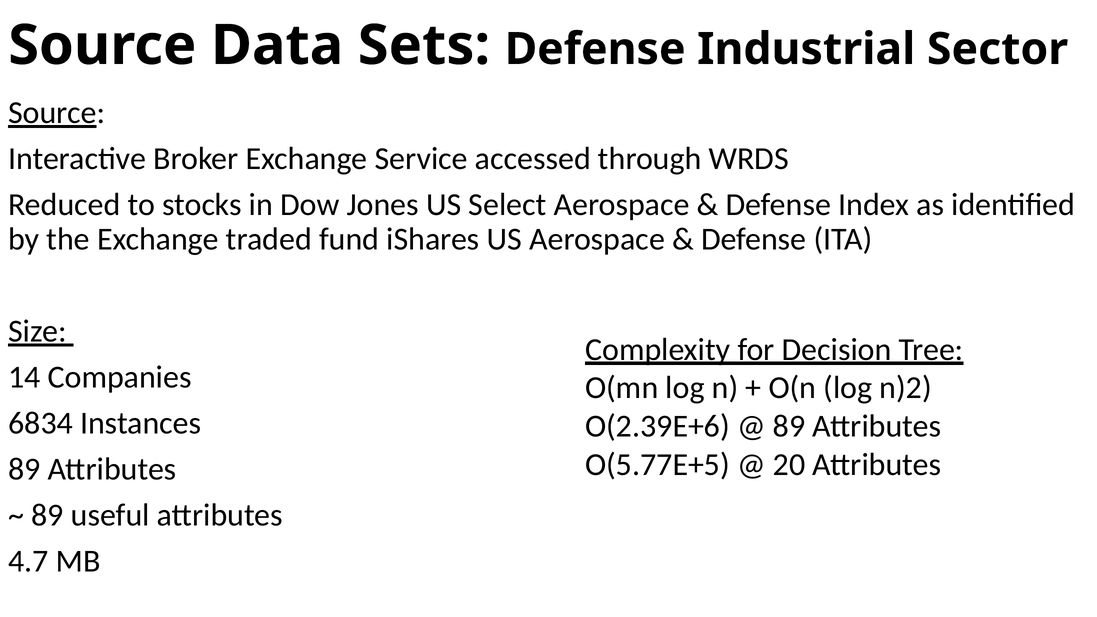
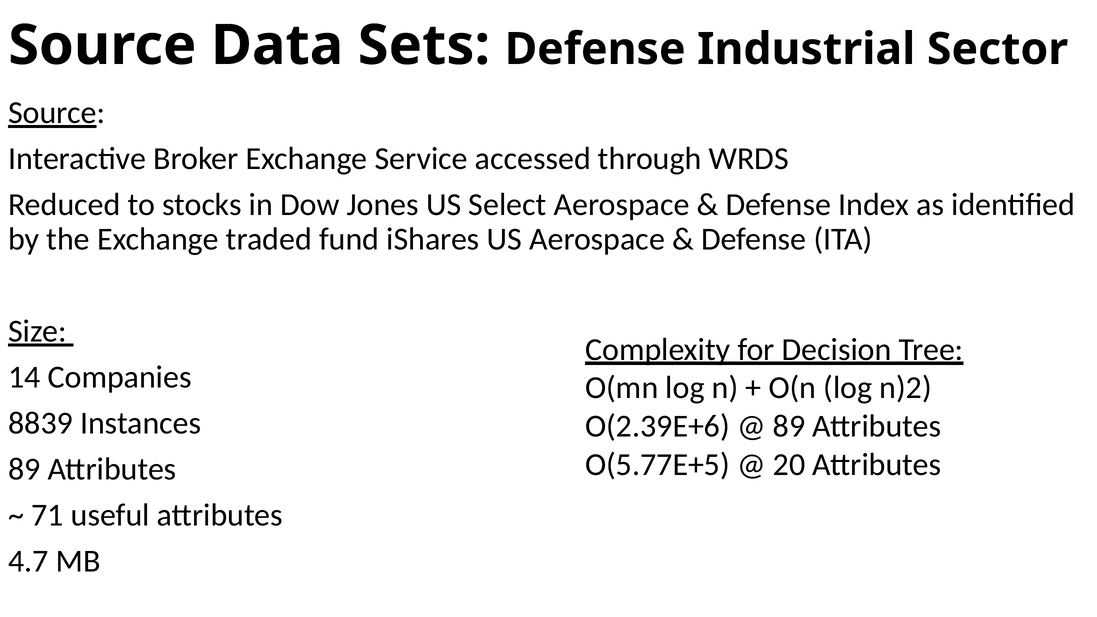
6834: 6834 -> 8839
89 at (47, 515): 89 -> 71
